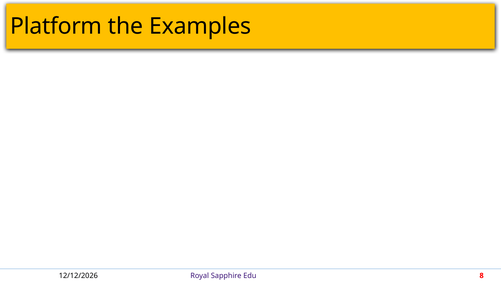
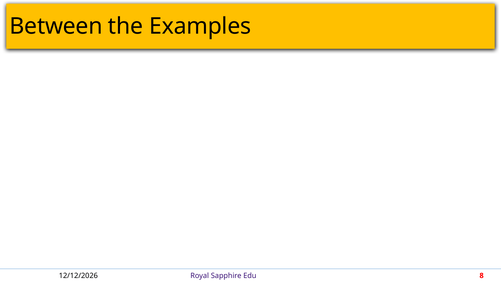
Platform: Platform -> Between
